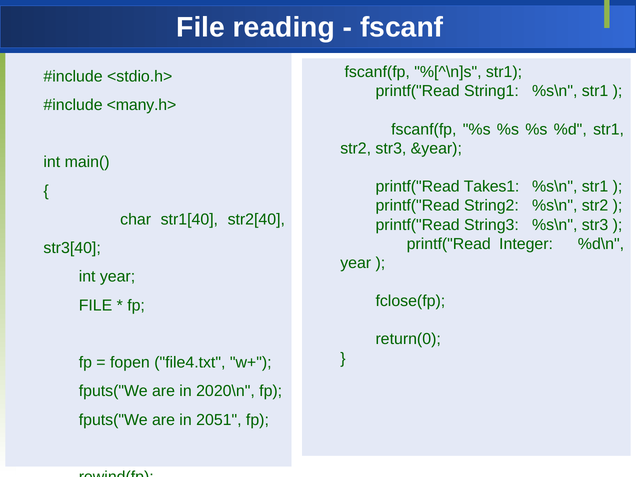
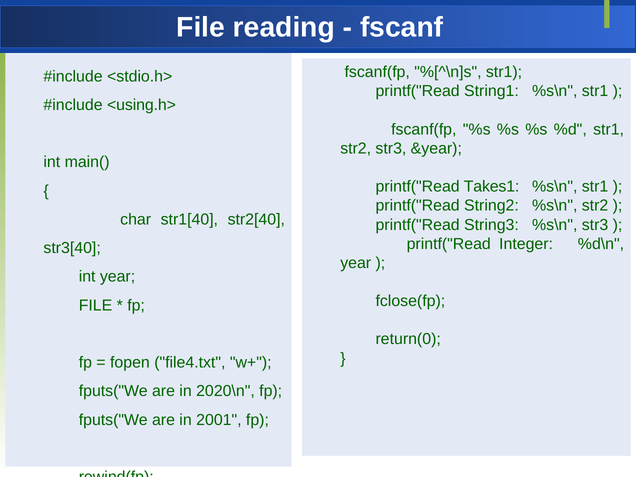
<many.h>: <many.h> -> <using.h>
2051: 2051 -> 2001
